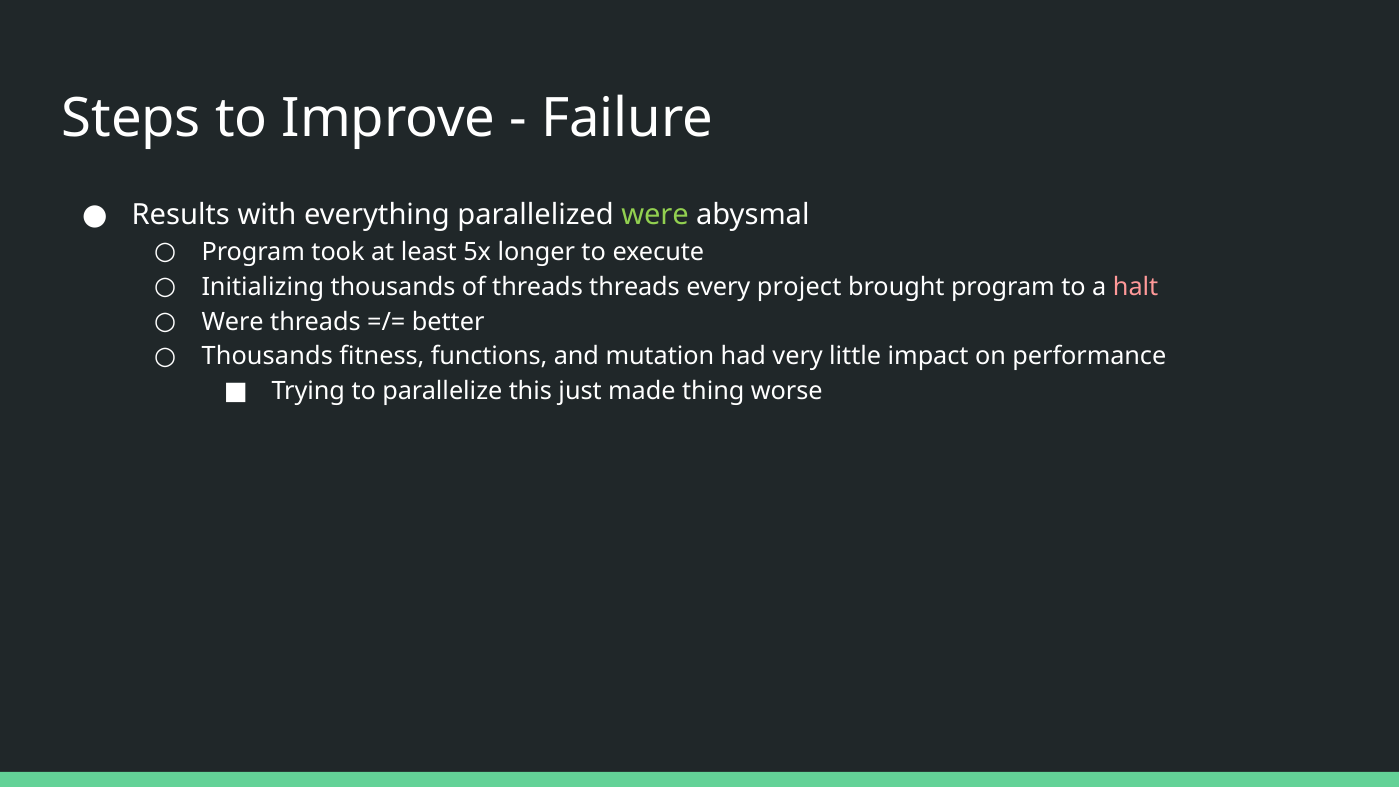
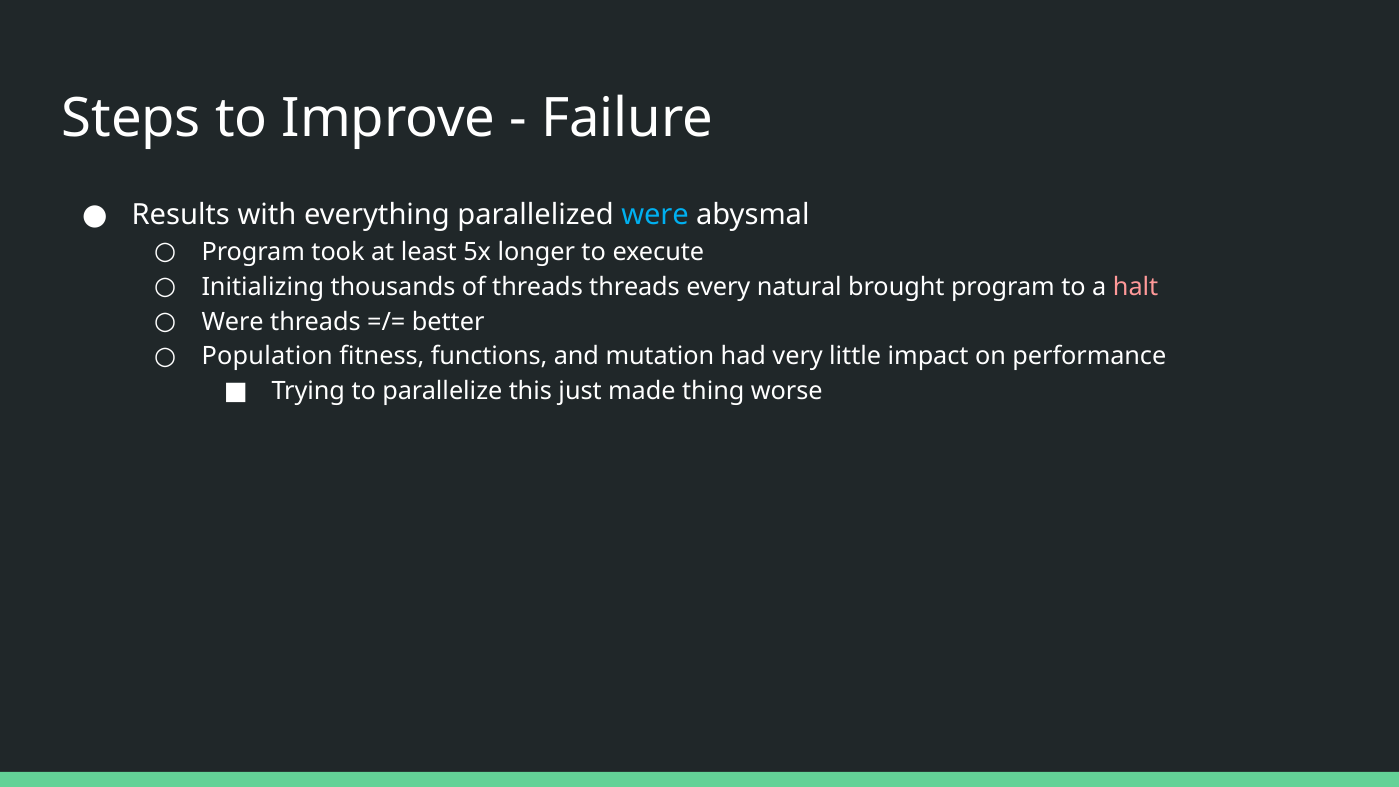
were at (655, 215) colour: light green -> light blue
project: project -> natural
Thousands at (267, 357): Thousands -> Population
